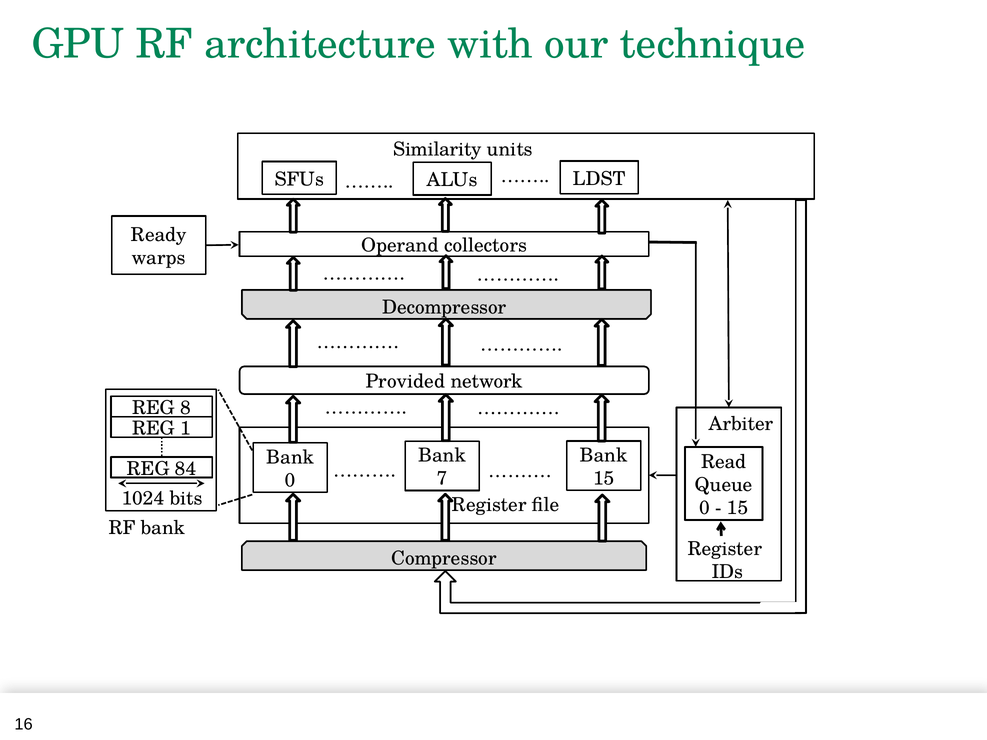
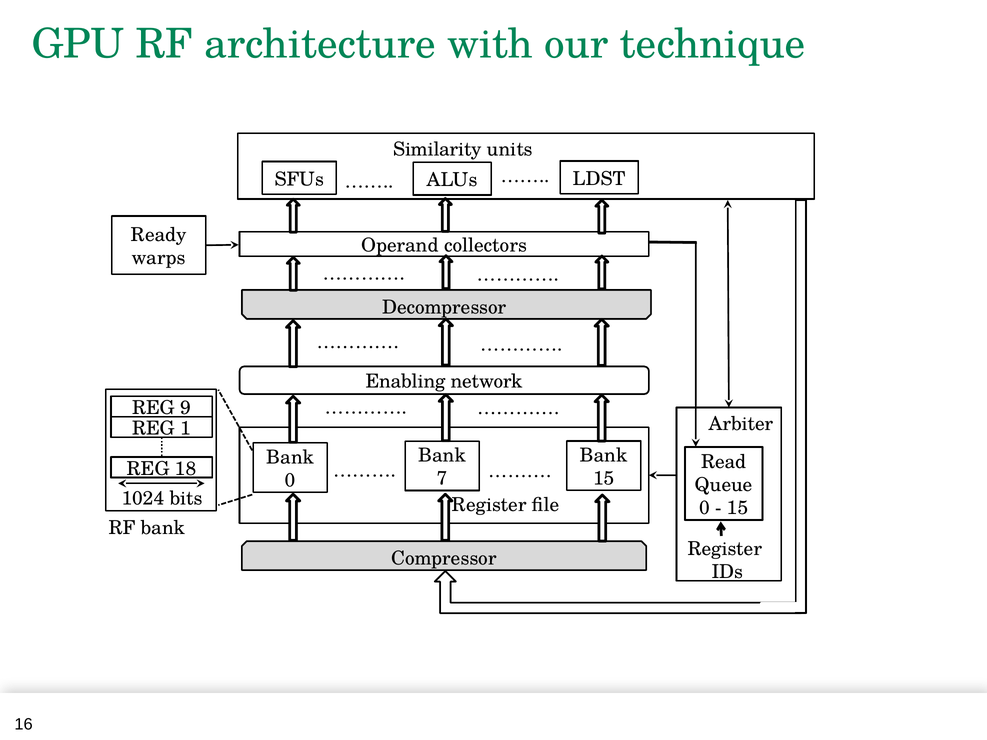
Provided: Provided -> Enabling
8: 8 -> 9
84: 84 -> 18
